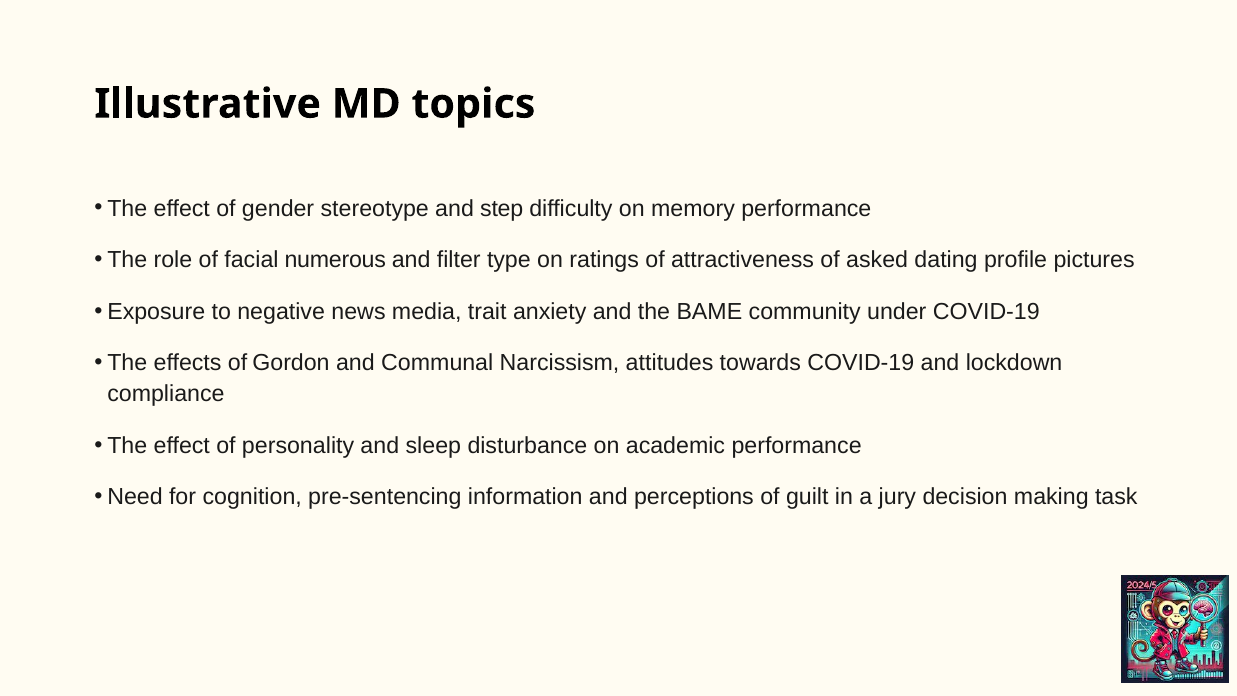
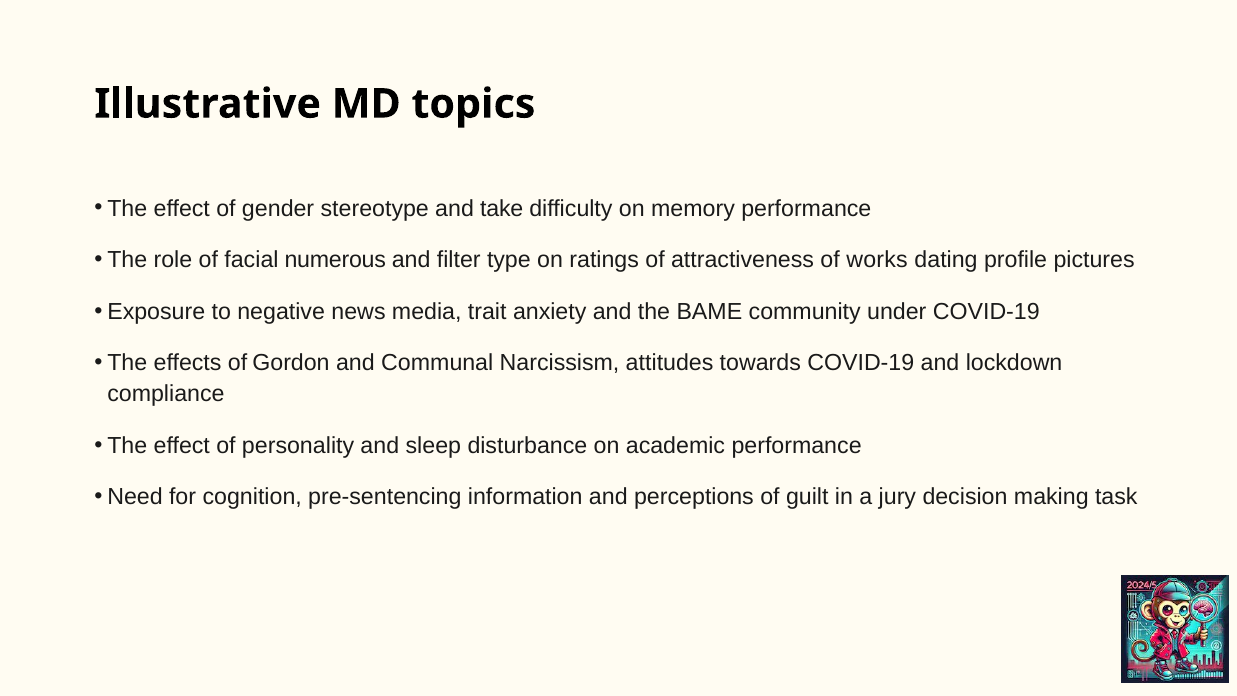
step: step -> take
asked: asked -> works
